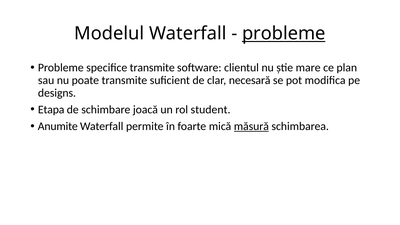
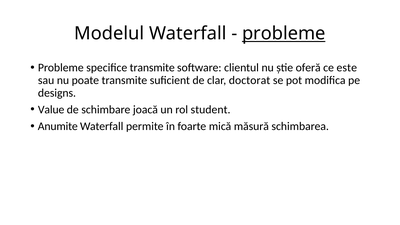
mare: mare -> oferă
plan: plan -> este
necesară: necesară -> doctorat
Etapa: Etapa -> Value
măsură underline: present -> none
